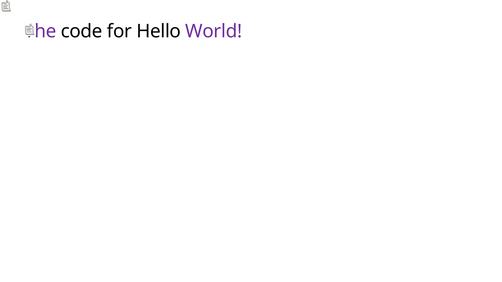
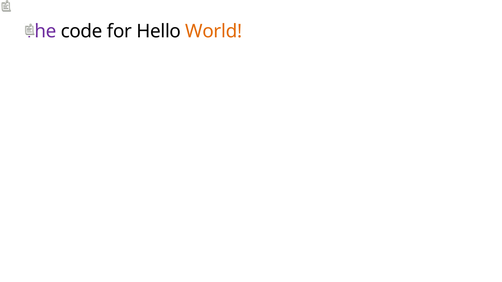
World colour: purple -> orange
